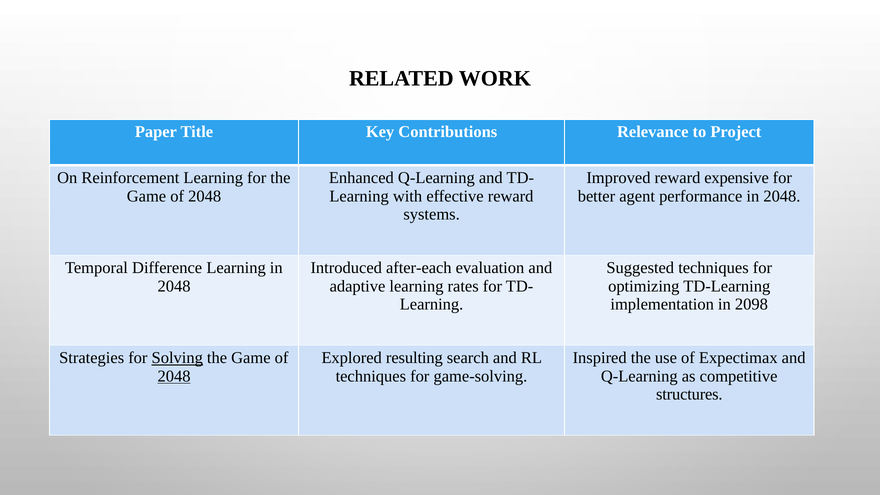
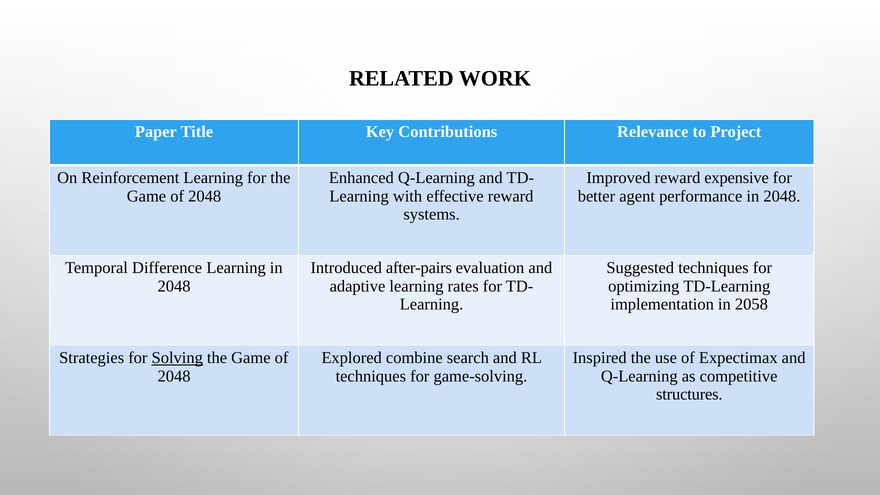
after-each: after-each -> after-pairs
2098: 2098 -> 2058
resulting: resulting -> combine
2048 at (174, 376) underline: present -> none
